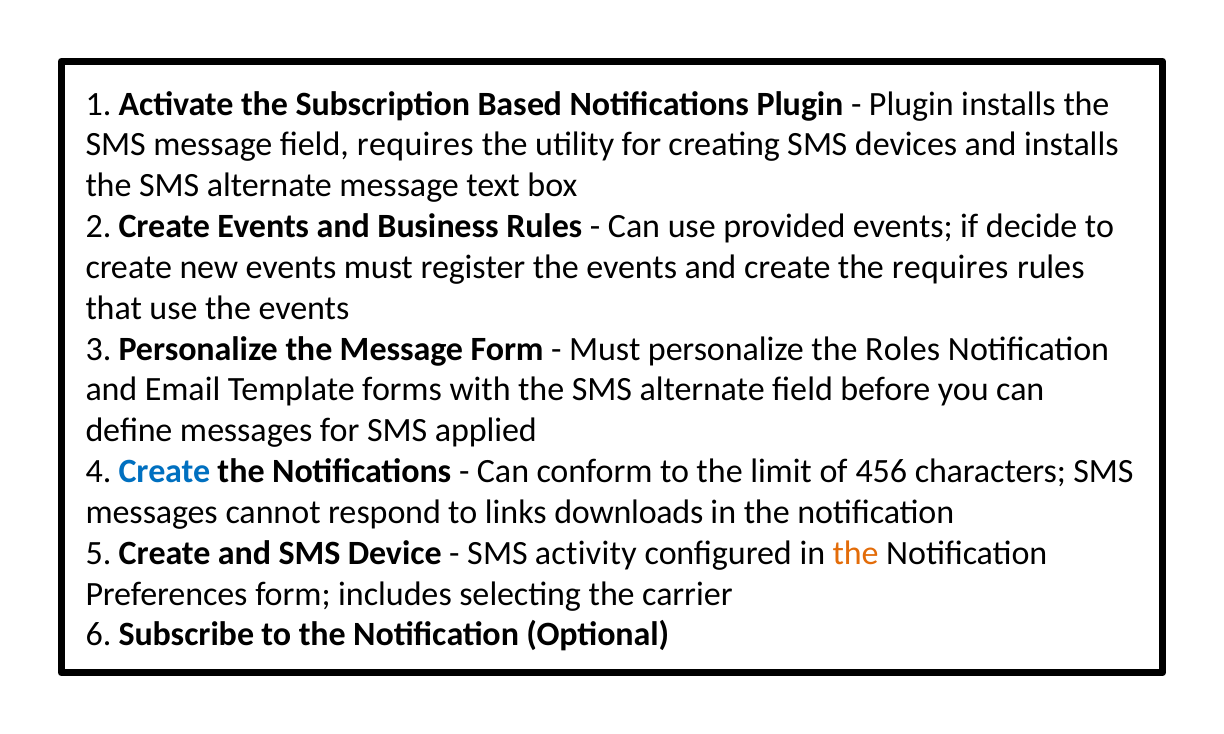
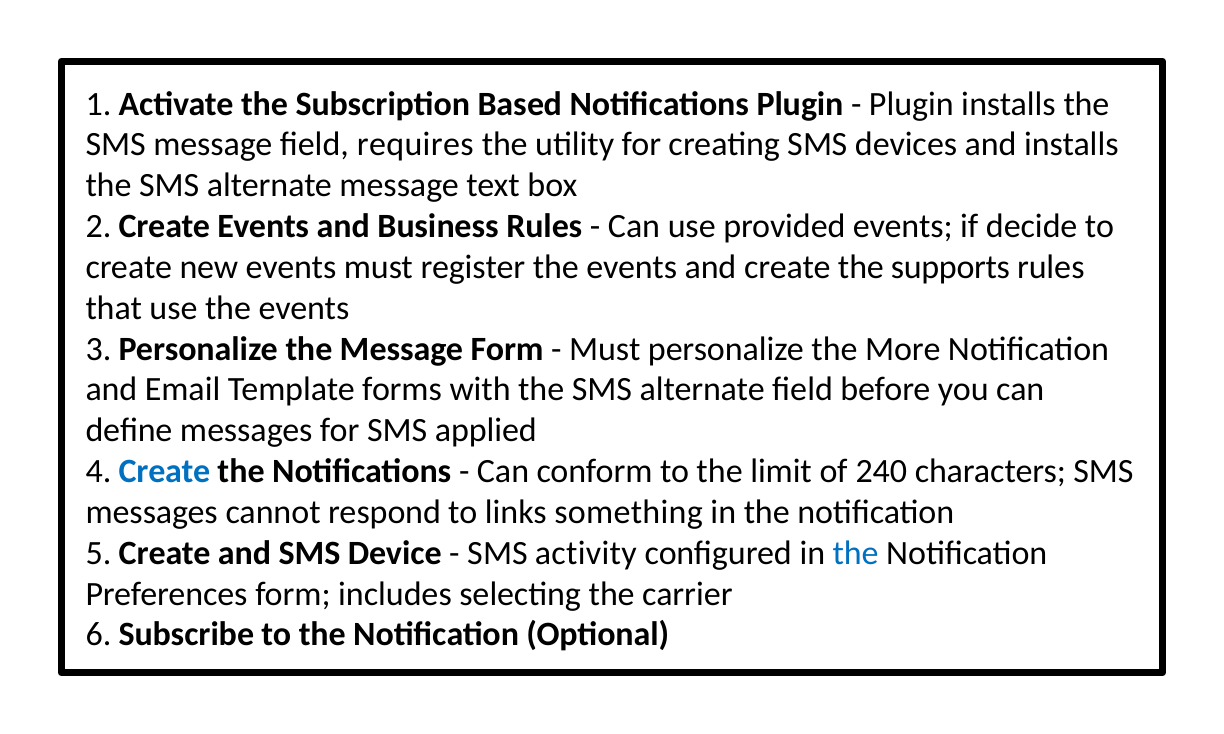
the requires: requires -> supports
Roles: Roles -> More
456: 456 -> 240
downloads: downloads -> something
the at (856, 553) colour: orange -> blue
